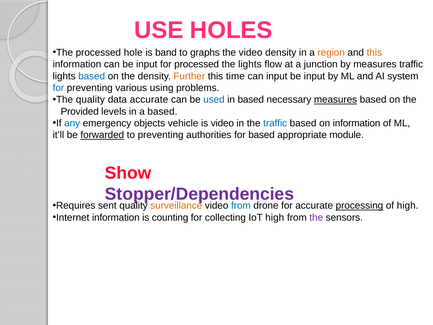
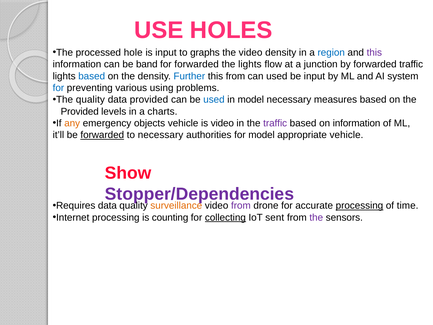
is band: band -> input
region colour: orange -> blue
this at (374, 52) colour: orange -> purple
can be input: input -> band
for processed: processed -> forwarded
by measures: measures -> forwarded
Further colour: orange -> blue
this time: time -> from
can input: input -> used
data accurate: accurate -> provided
in based: based -> model
measures at (336, 100) underline: present -> none
a based: based -> charts
any colour: blue -> orange
traffic at (275, 123) colour: blue -> purple
to preventing: preventing -> necessary
for based: based -> model
appropriate module: module -> vehicle
Requires sent: sent -> data
from at (241, 206) colour: blue -> purple
of high: high -> time
Internet information: information -> processing
collecting underline: none -> present
IoT high: high -> sent
